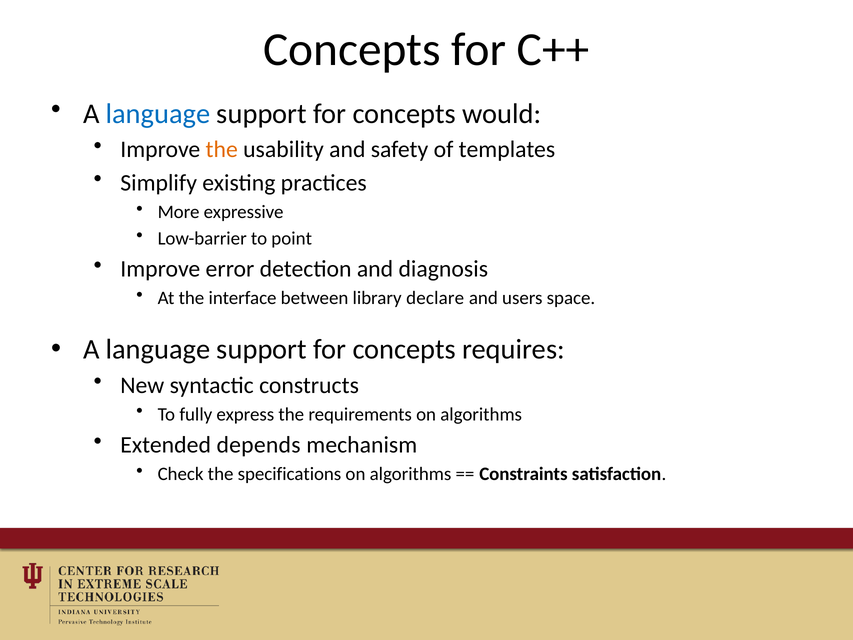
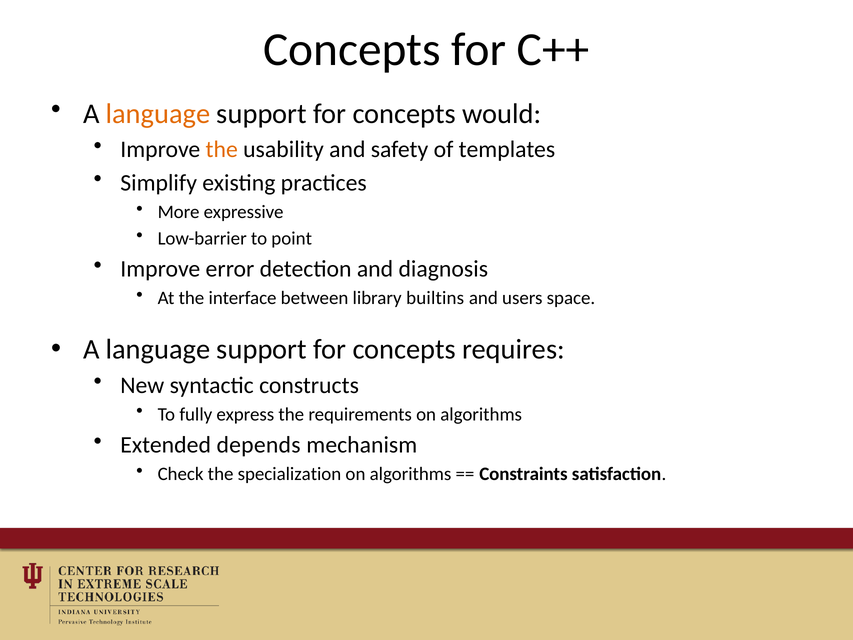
language at (158, 114) colour: blue -> orange
declare: declare -> builtins
specifications: specifications -> specialization
